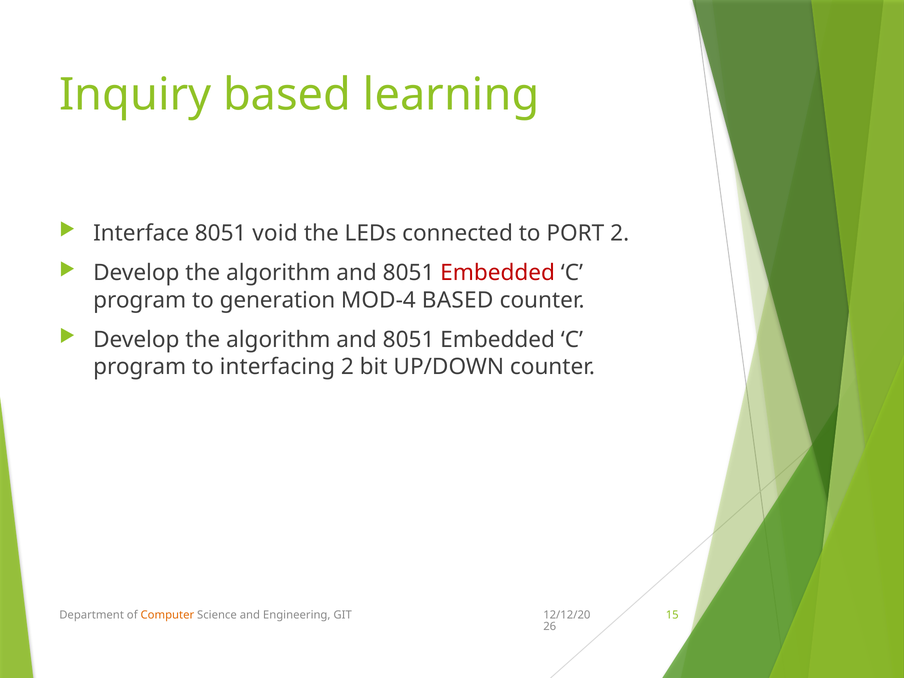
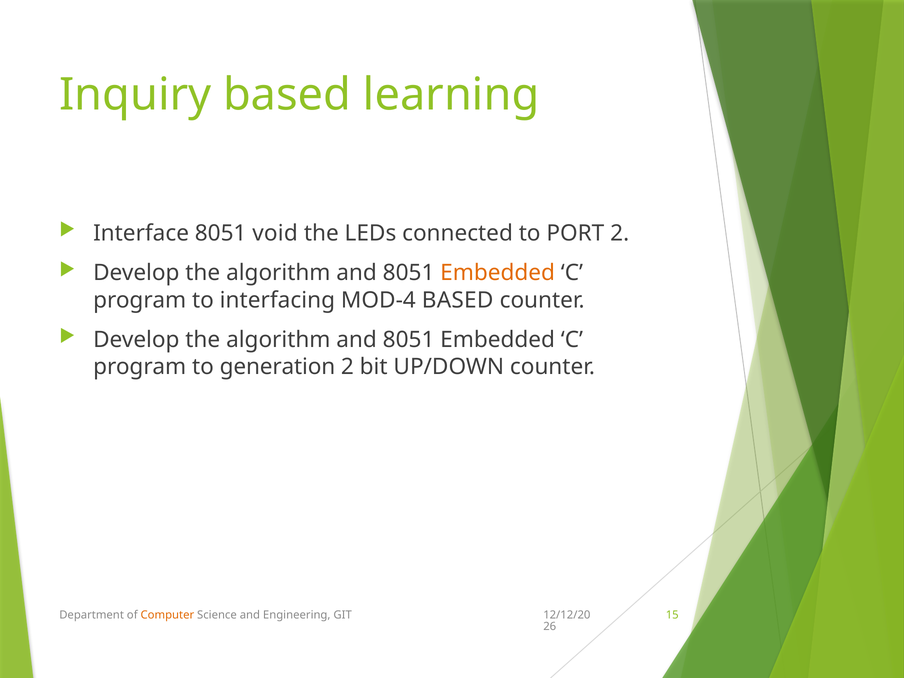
Embedded at (498, 273) colour: red -> orange
generation: generation -> interfacing
interfacing: interfacing -> generation
